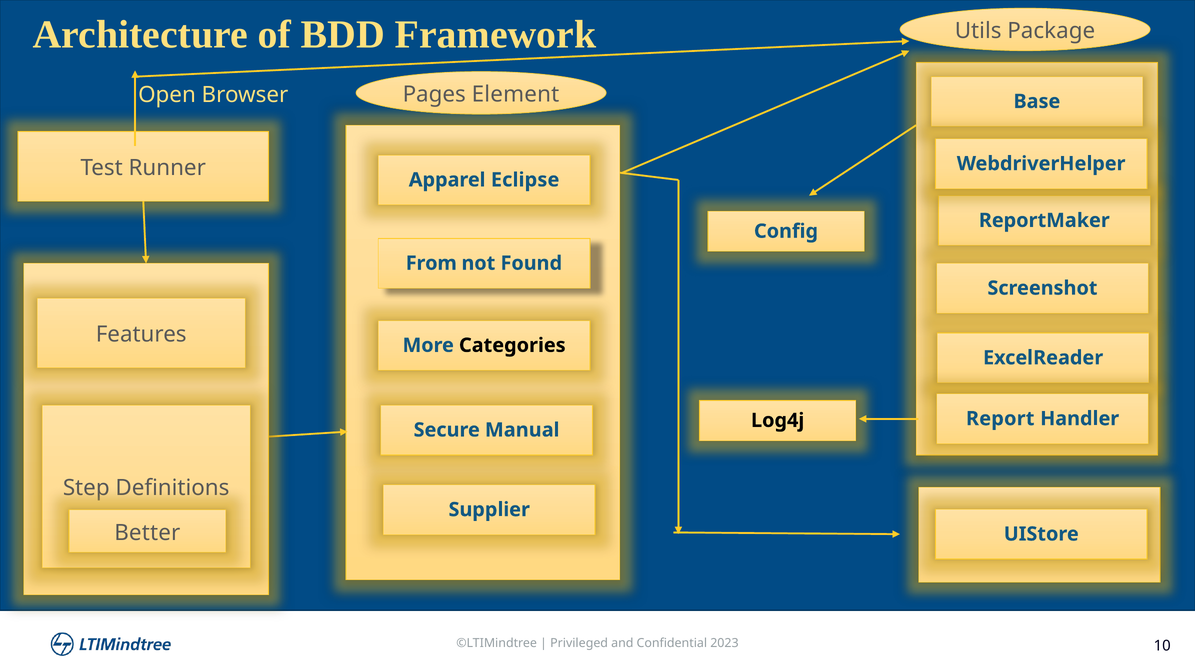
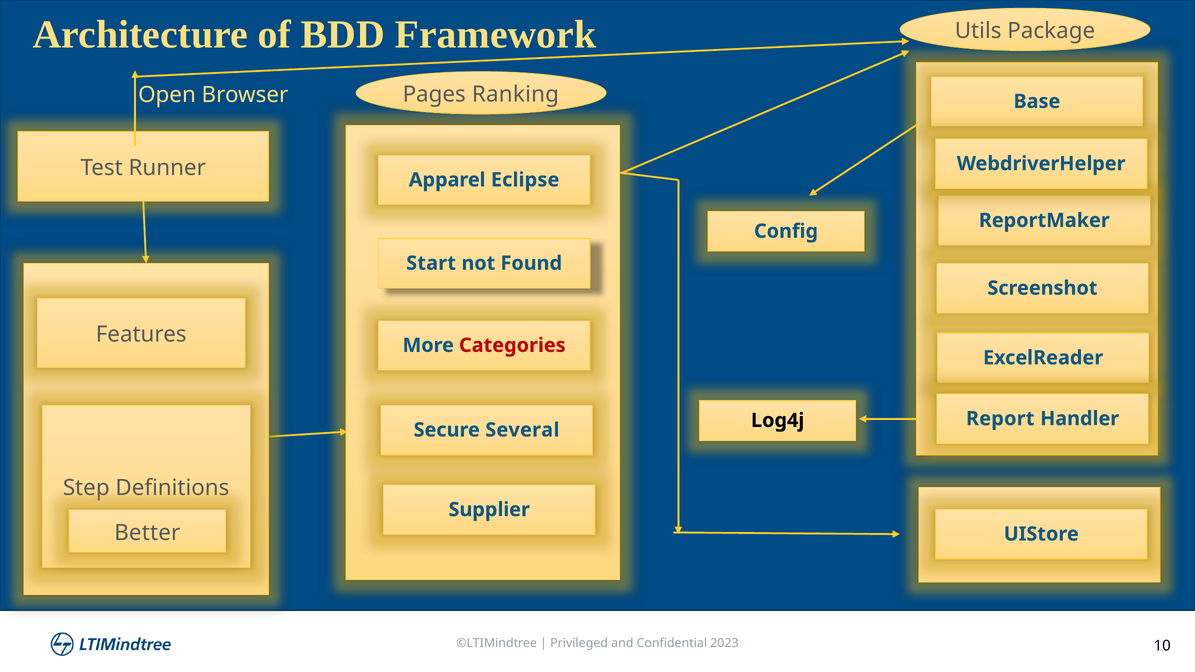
Element: Element -> Ranking
From: From -> Start
Categories colour: black -> red
Manual: Manual -> Several
